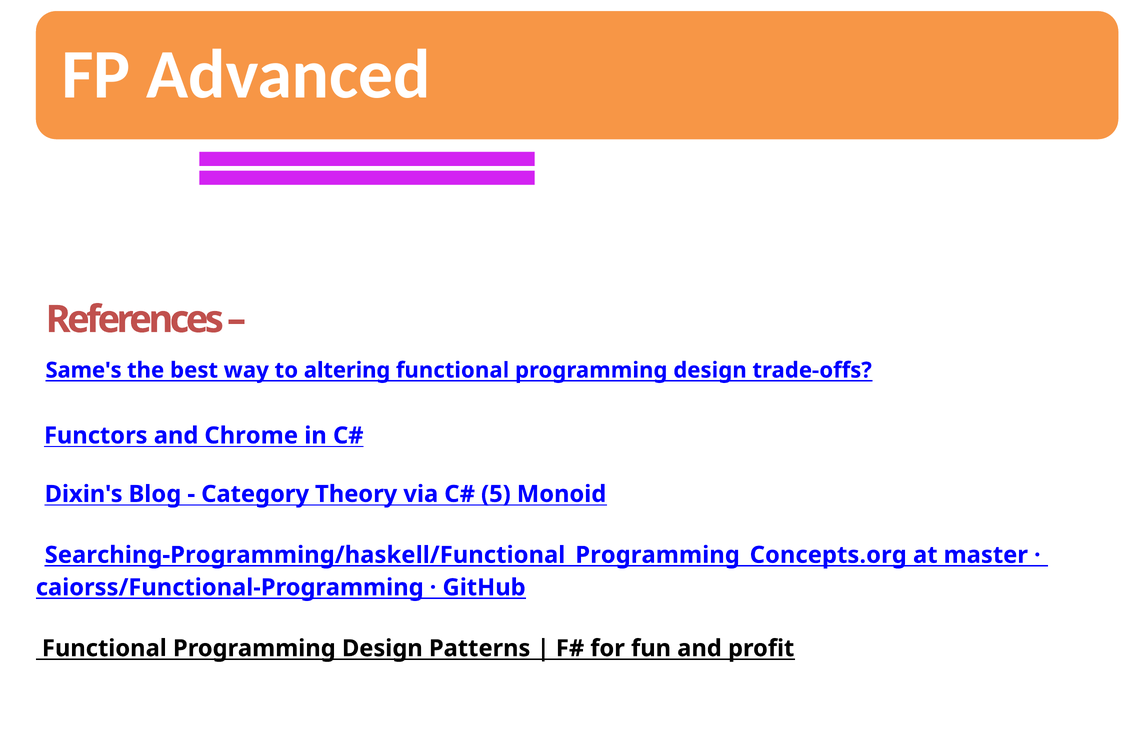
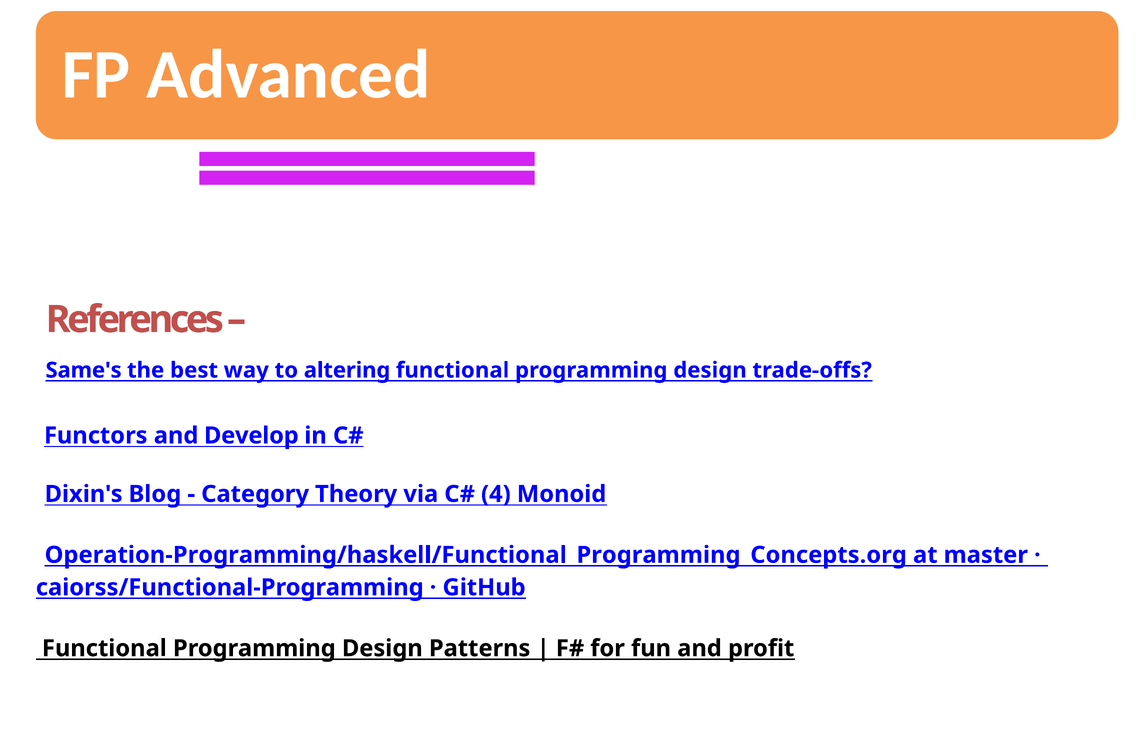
Chrome: Chrome -> Develop
5: 5 -> 4
Searching-Programming/haskell/Functional_Programming_Concepts.org: Searching-Programming/haskell/Functional_Programming_Concepts.org -> Operation-Programming/haskell/Functional_Programming_Concepts.org
